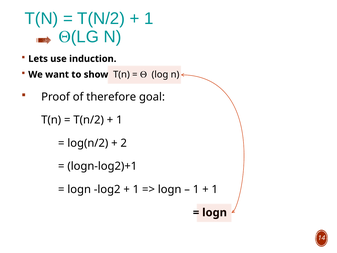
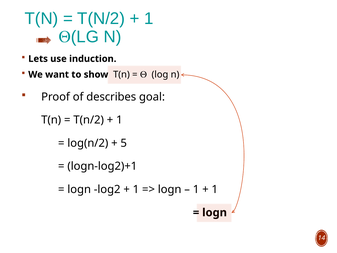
therefore: therefore -> describes
2: 2 -> 5
